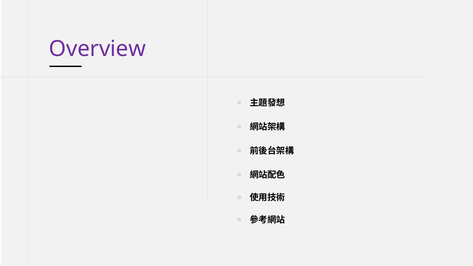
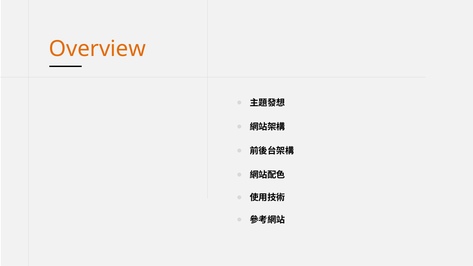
Overview colour: purple -> orange
